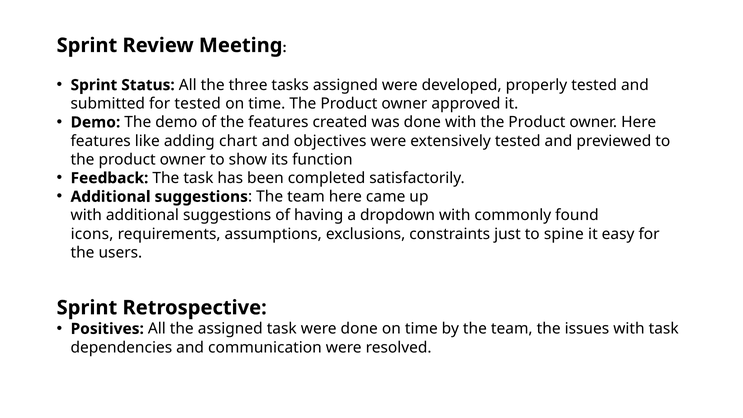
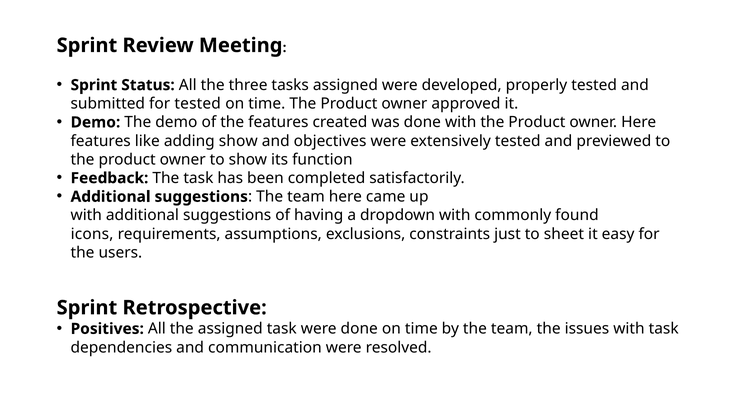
adding chart: chart -> show
spine: spine -> sheet
